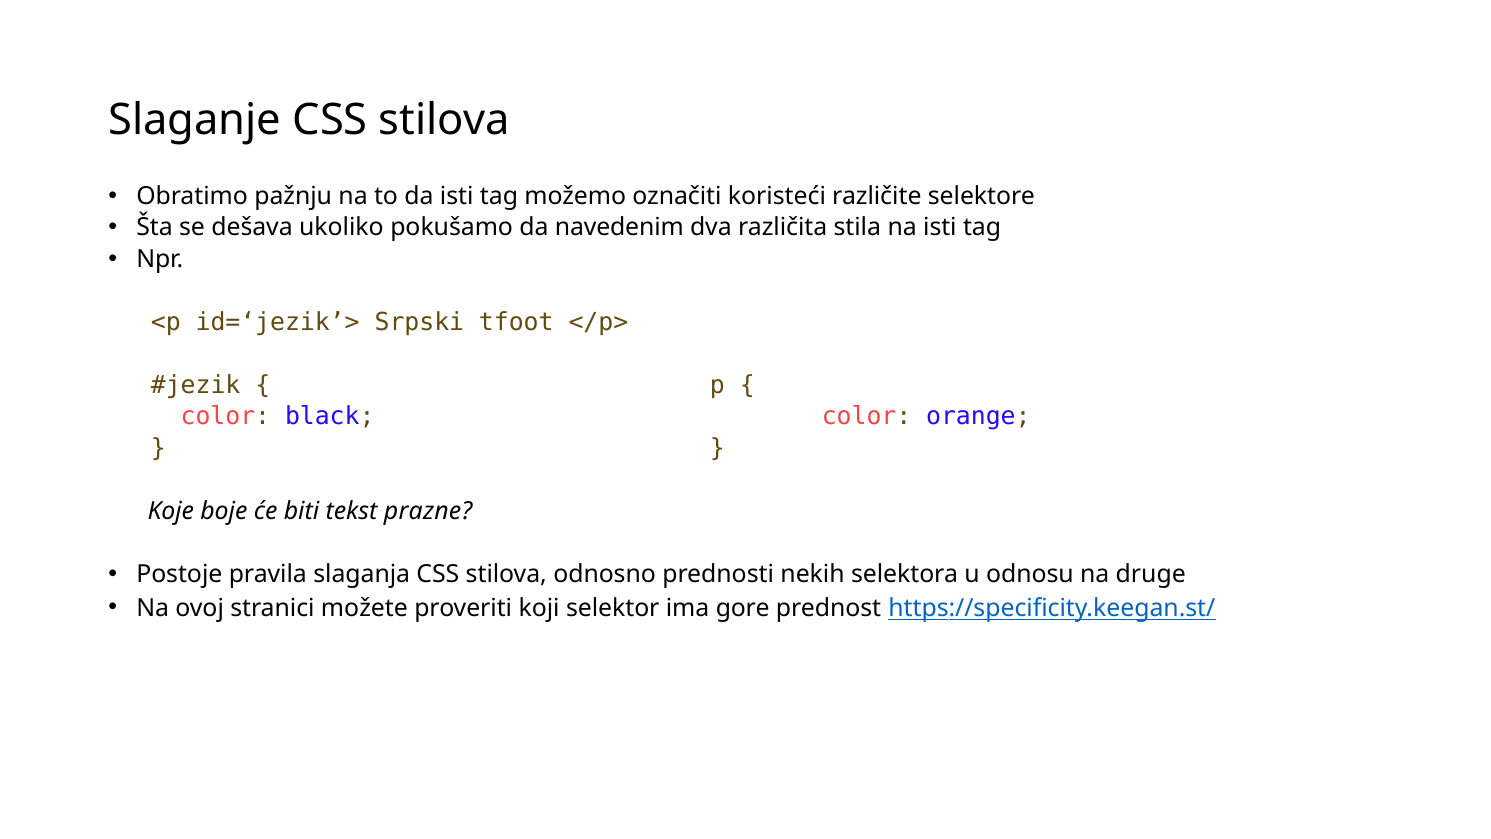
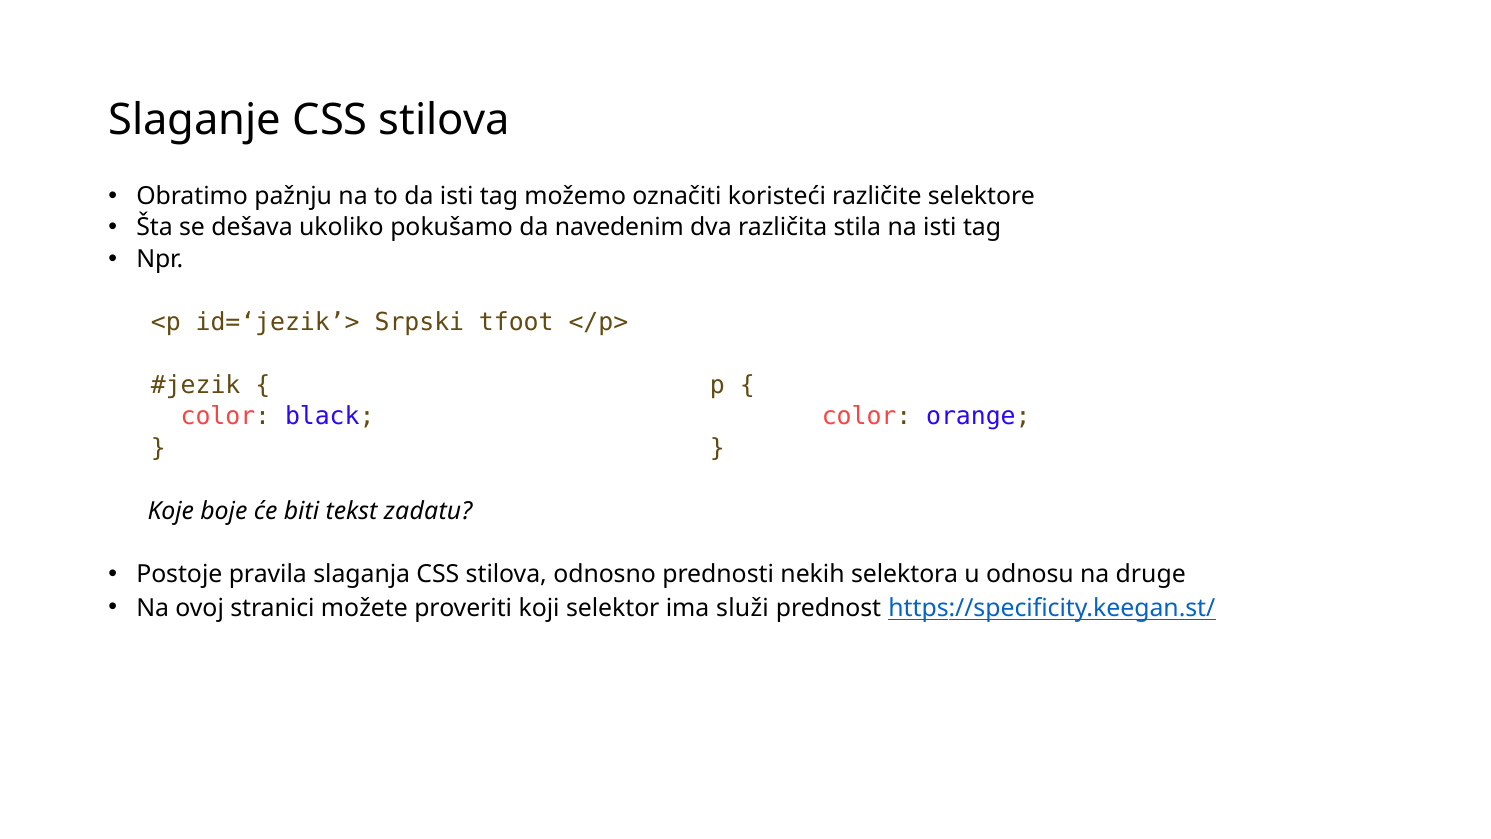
prazne: prazne -> zadatu
gore: gore -> služi
